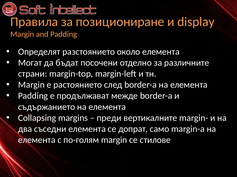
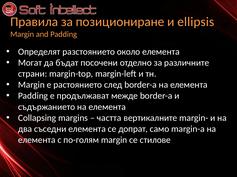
display: display -> ellipsis
преди: преди -> частта
